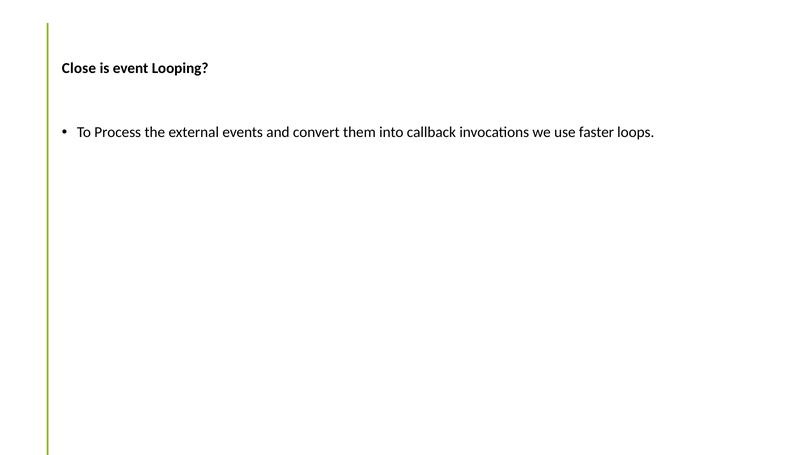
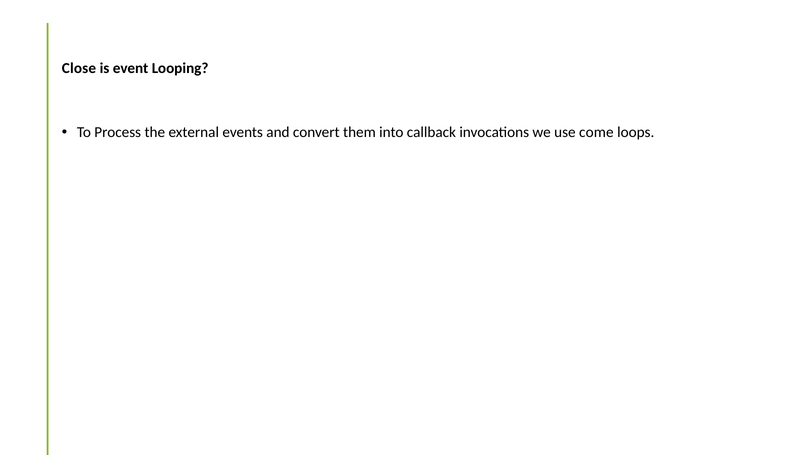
faster: faster -> come
